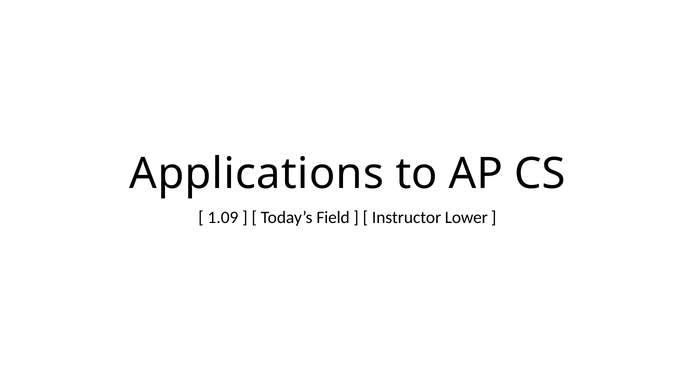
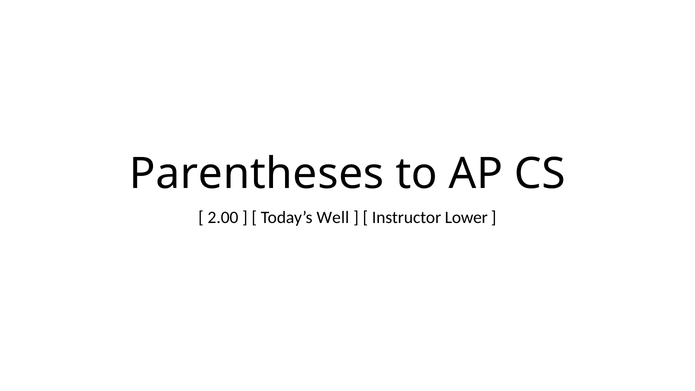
Applications: Applications -> Parentheses
1.09: 1.09 -> 2.00
Field: Field -> Well
